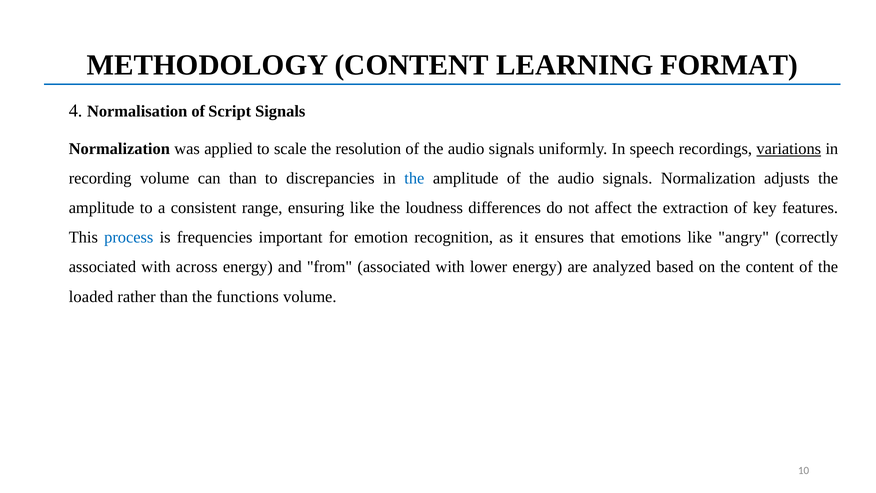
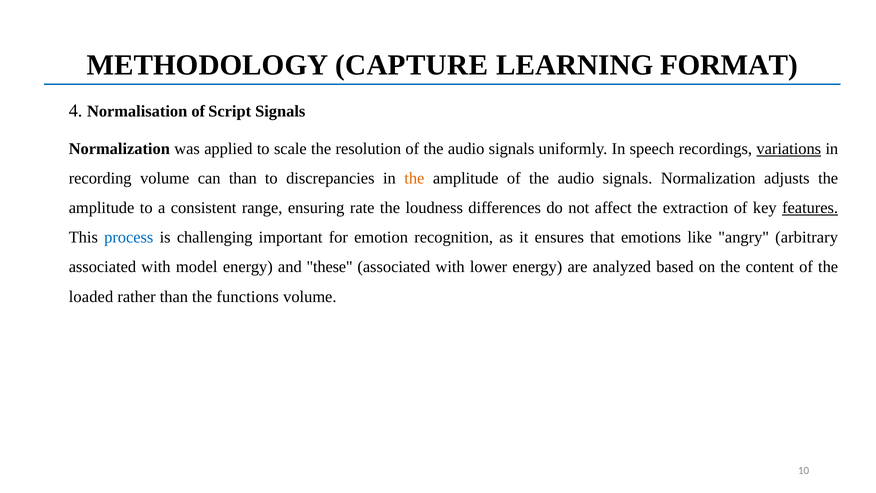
METHODOLOGY CONTENT: CONTENT -> CAPTURE
the at (414, 178) colour: blue -> orange
ensuring like: like -> rate
features underline: none -> present
frequencies: frequencies -> challenging
correctly: correctly -> arbitrary
across: across -> model
from: from -> these
